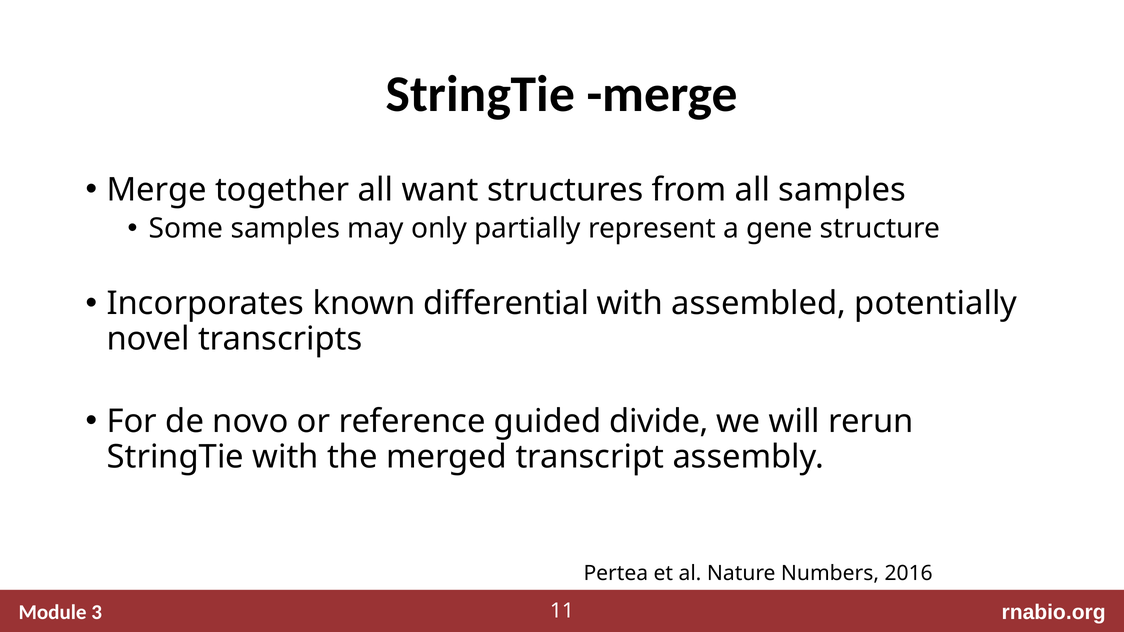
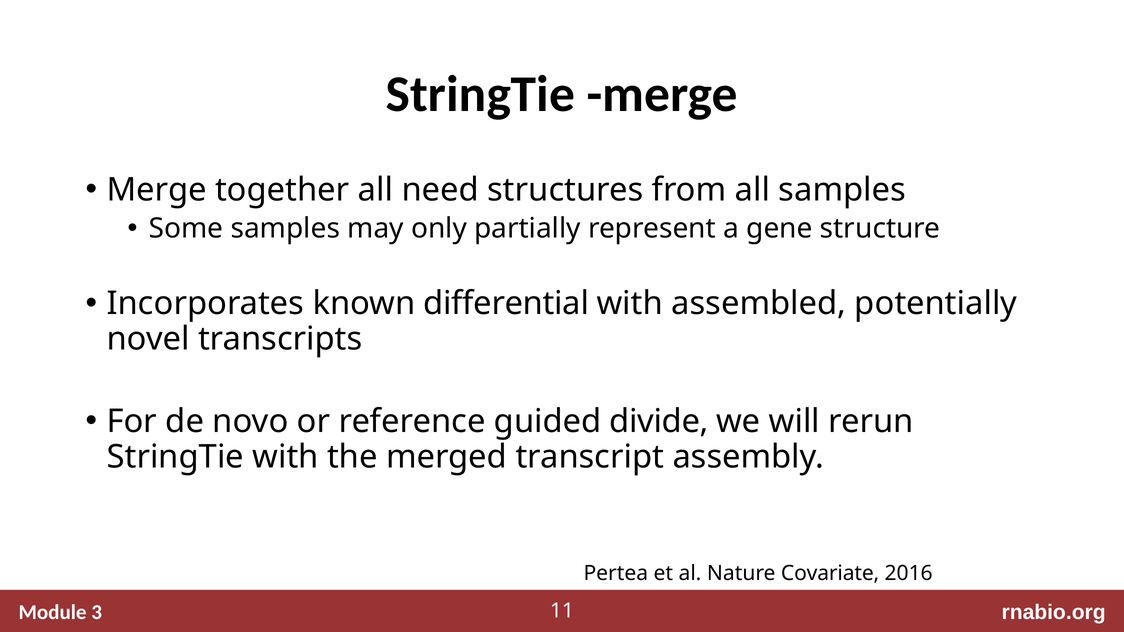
want: want -> need
Numbers: Numbers -> Covariate
